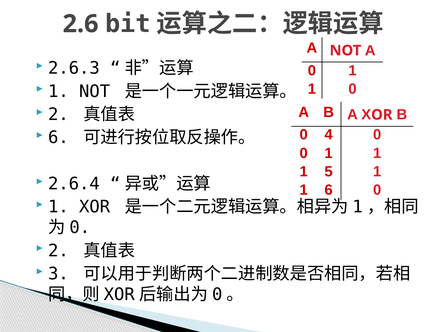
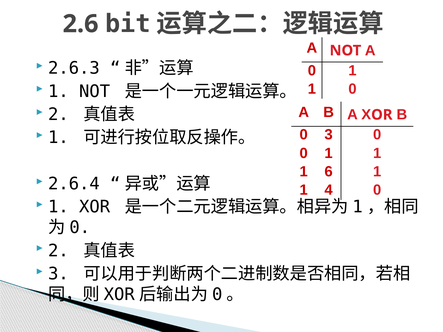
0 4: 4 -> 3
6 at (59, 138): 6 -> 1
5: 5 -> 6
1 6: 6 -> 4
